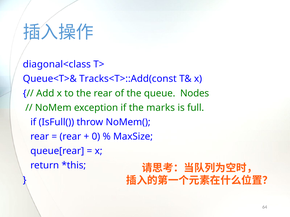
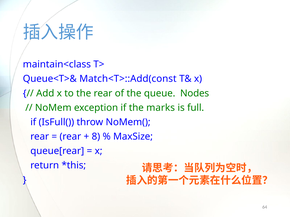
diagonal<class: diagonal<class -> maintain<class
Tracks<T>::Add(const: Tracks<T>::Add(const -> Match<T>::Add(const
0: 0 -> 8
